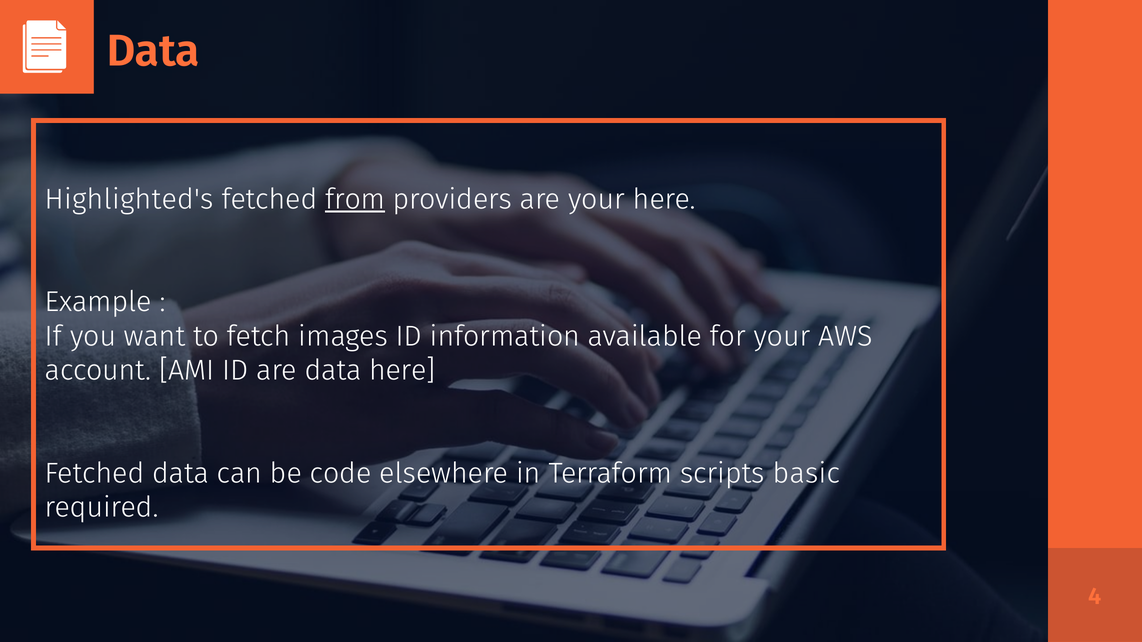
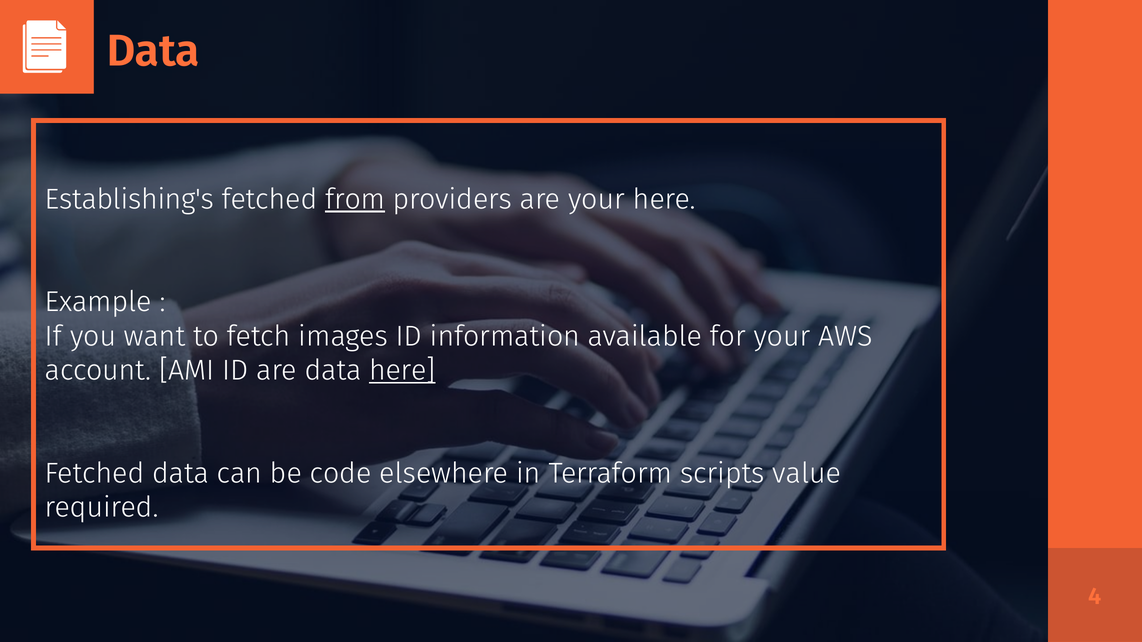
Highlighted's: Highlighted's -> Establishing's
here at (402, 371) underline: none -> present
basic: basic -> value
